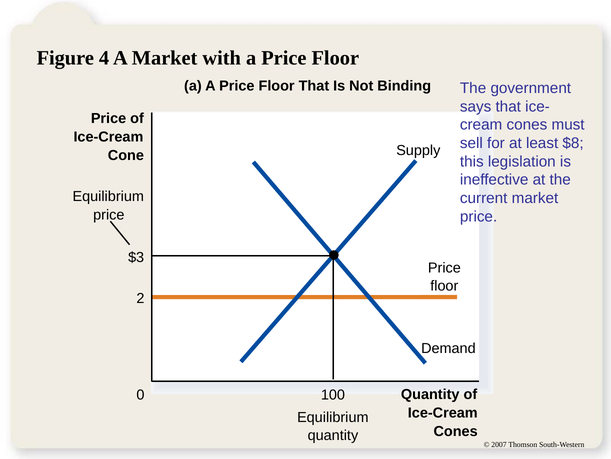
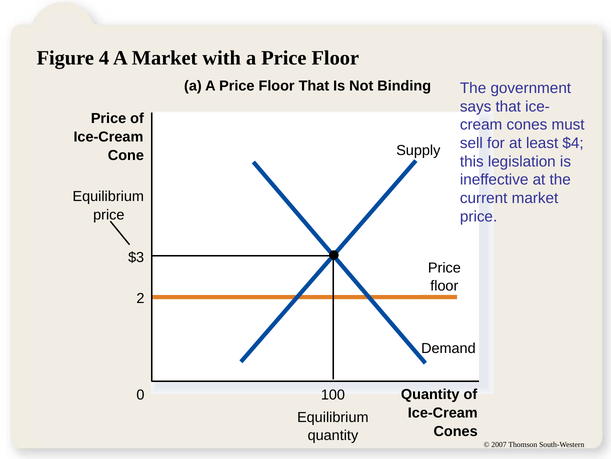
$8: $8 -> $4
